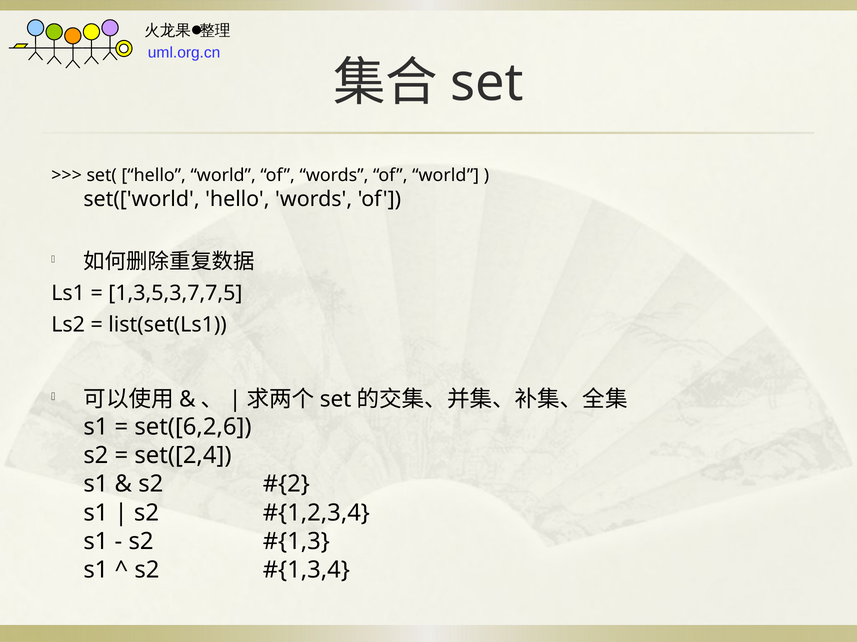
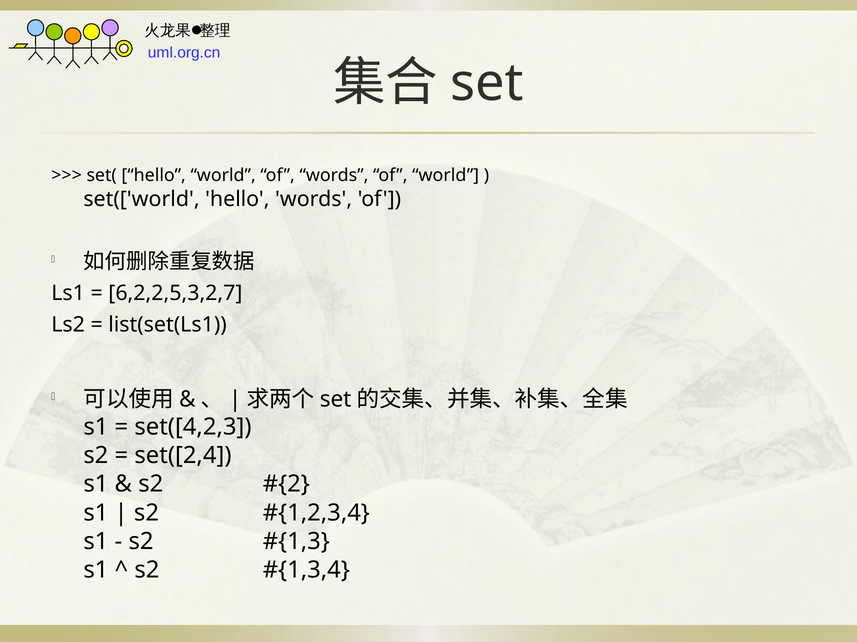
1,3,5,3,7,7,5: 1,3,5,3,7,7,5 -> 6,2,2,5,3,2,7
set([6,2,6: set([6,2,6 -> set([4,2,3
